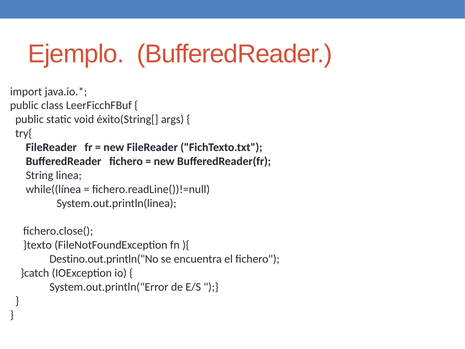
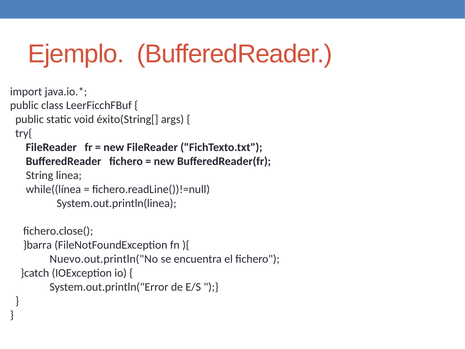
}texto: }texto -> }barra
Destino.out.println("No: Destino.out.println("No -> Nuevo.out.println("No
